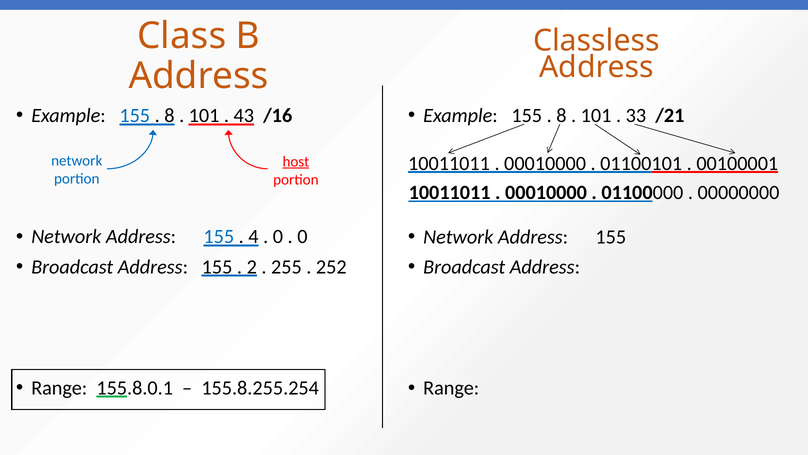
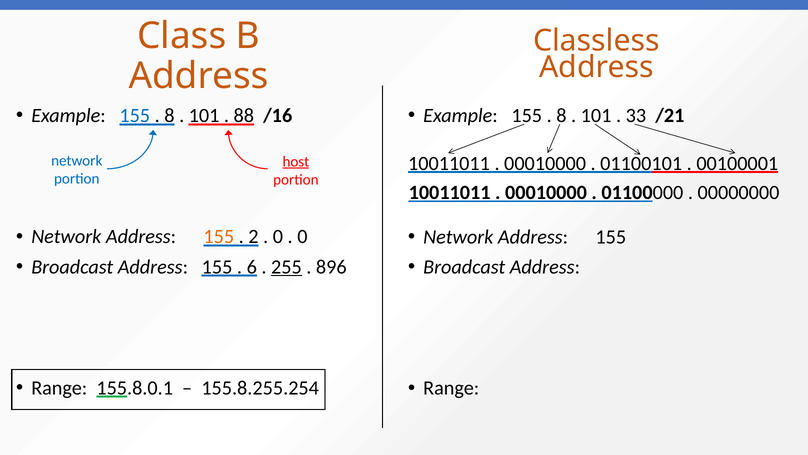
43: 43 -> 88
155 at (219, 236) colour: blue -> orange
4: 4 -> 2
2: 2 -> 6
255 underline: none -> present
252: 252 -> 896
